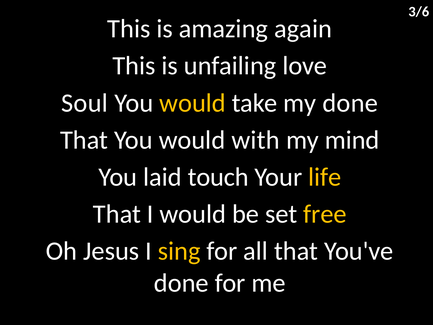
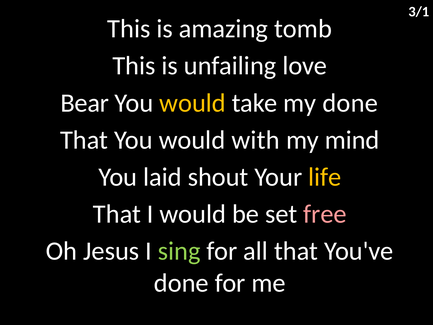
3/6: 3/6 -> 3/1
again: again -> tomb
Soul: Soul -> Bear
touch: touch -> shout
free colour: yellow -> pink
sing colour: yellow -> light green
